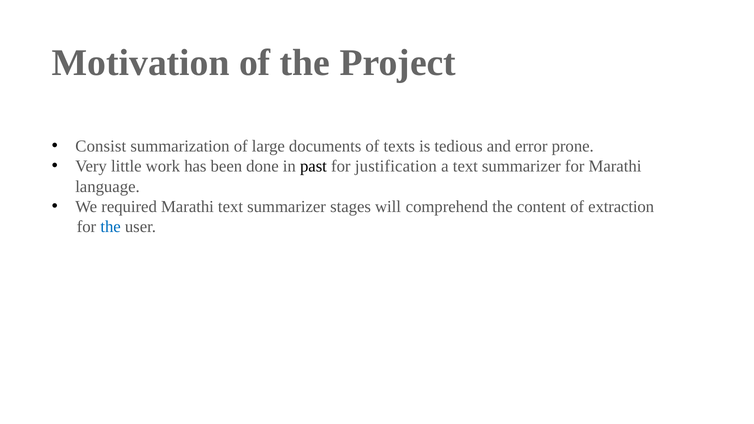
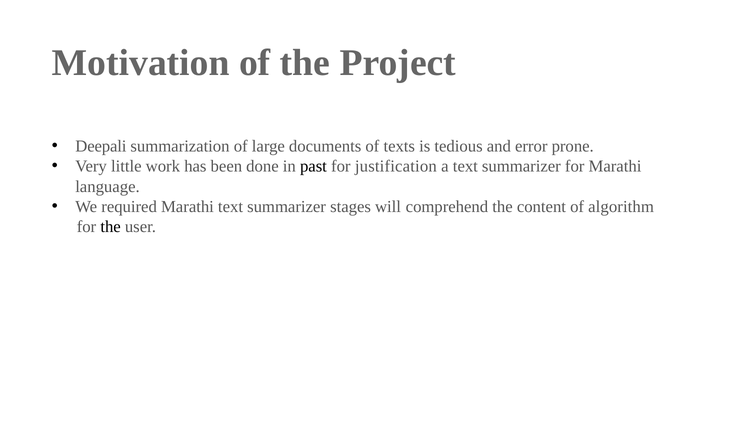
Consist: Consist -> Deepali
extraction: extraction -> algorithm
the at (111, 227) colour: blue -> black
